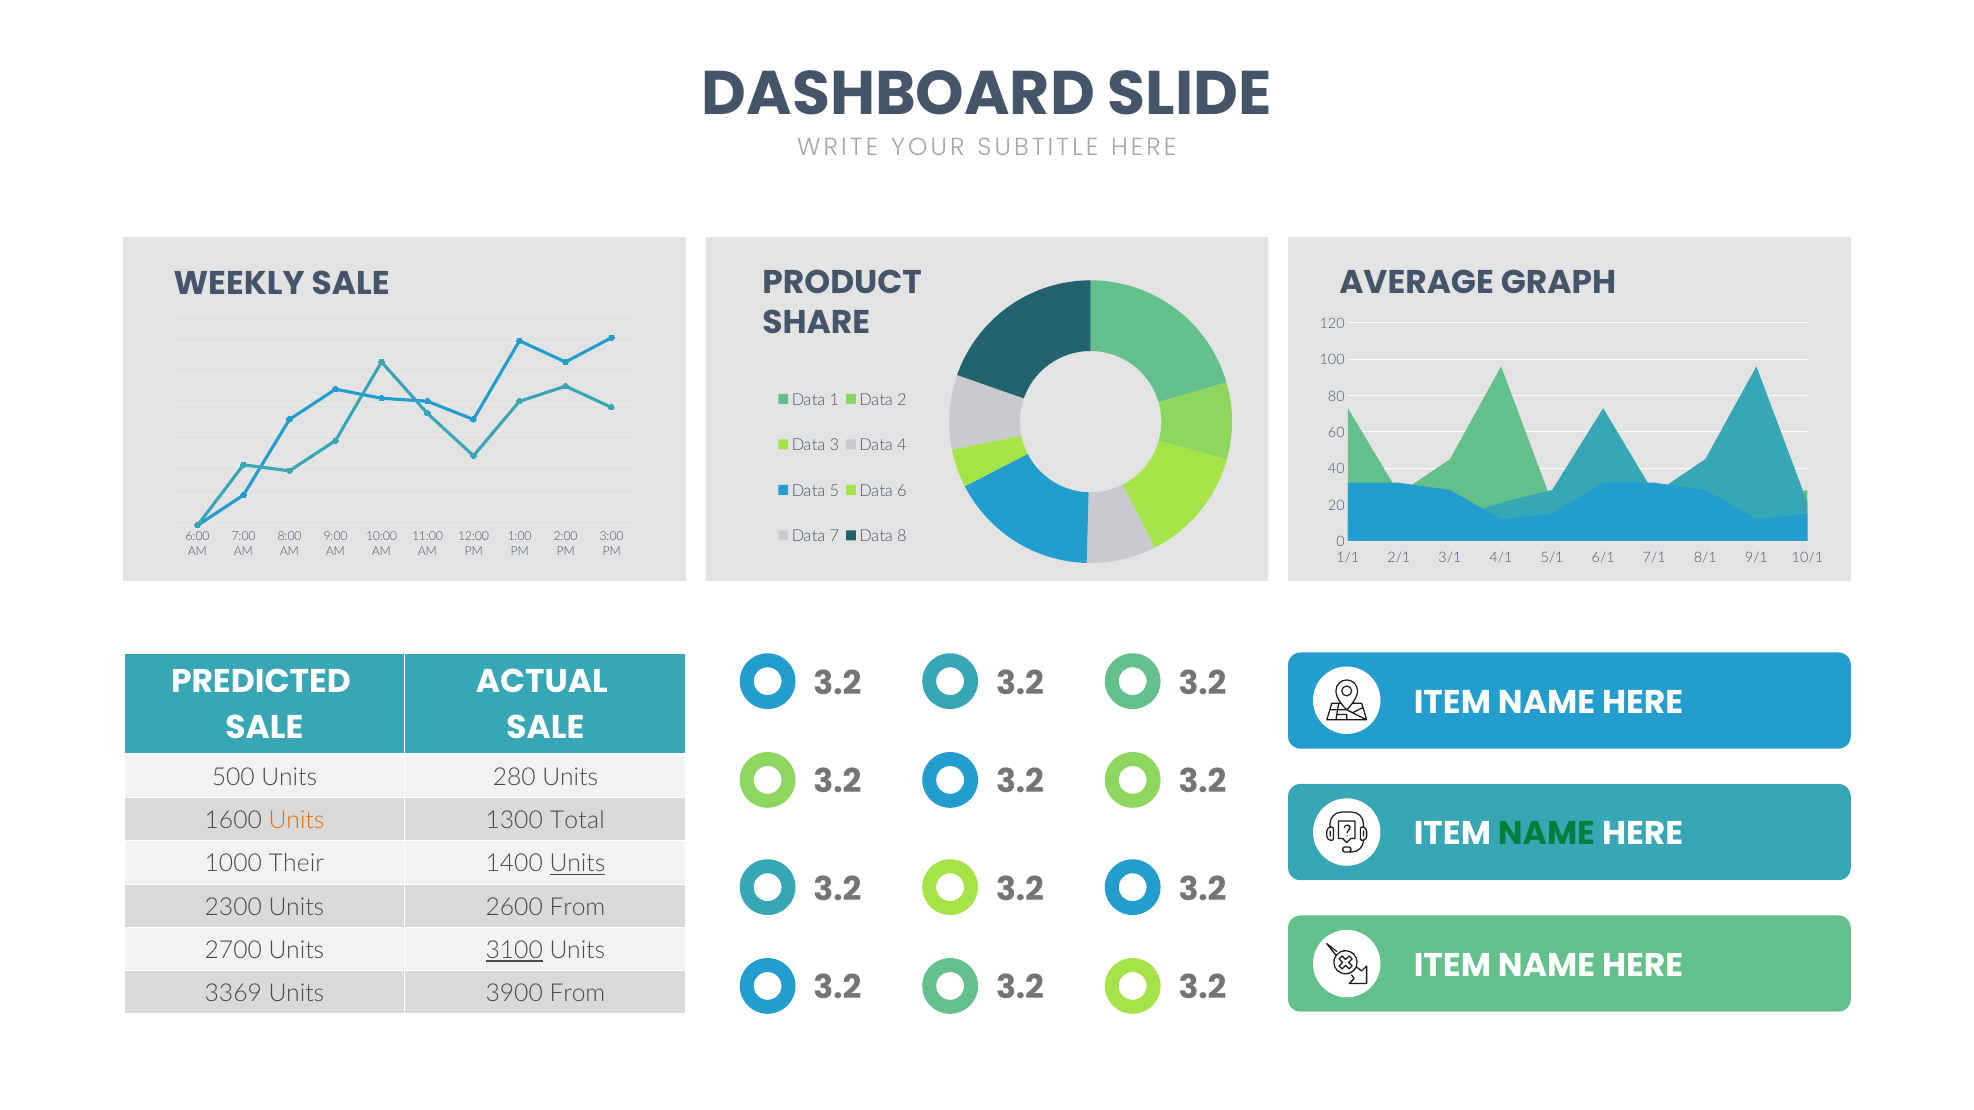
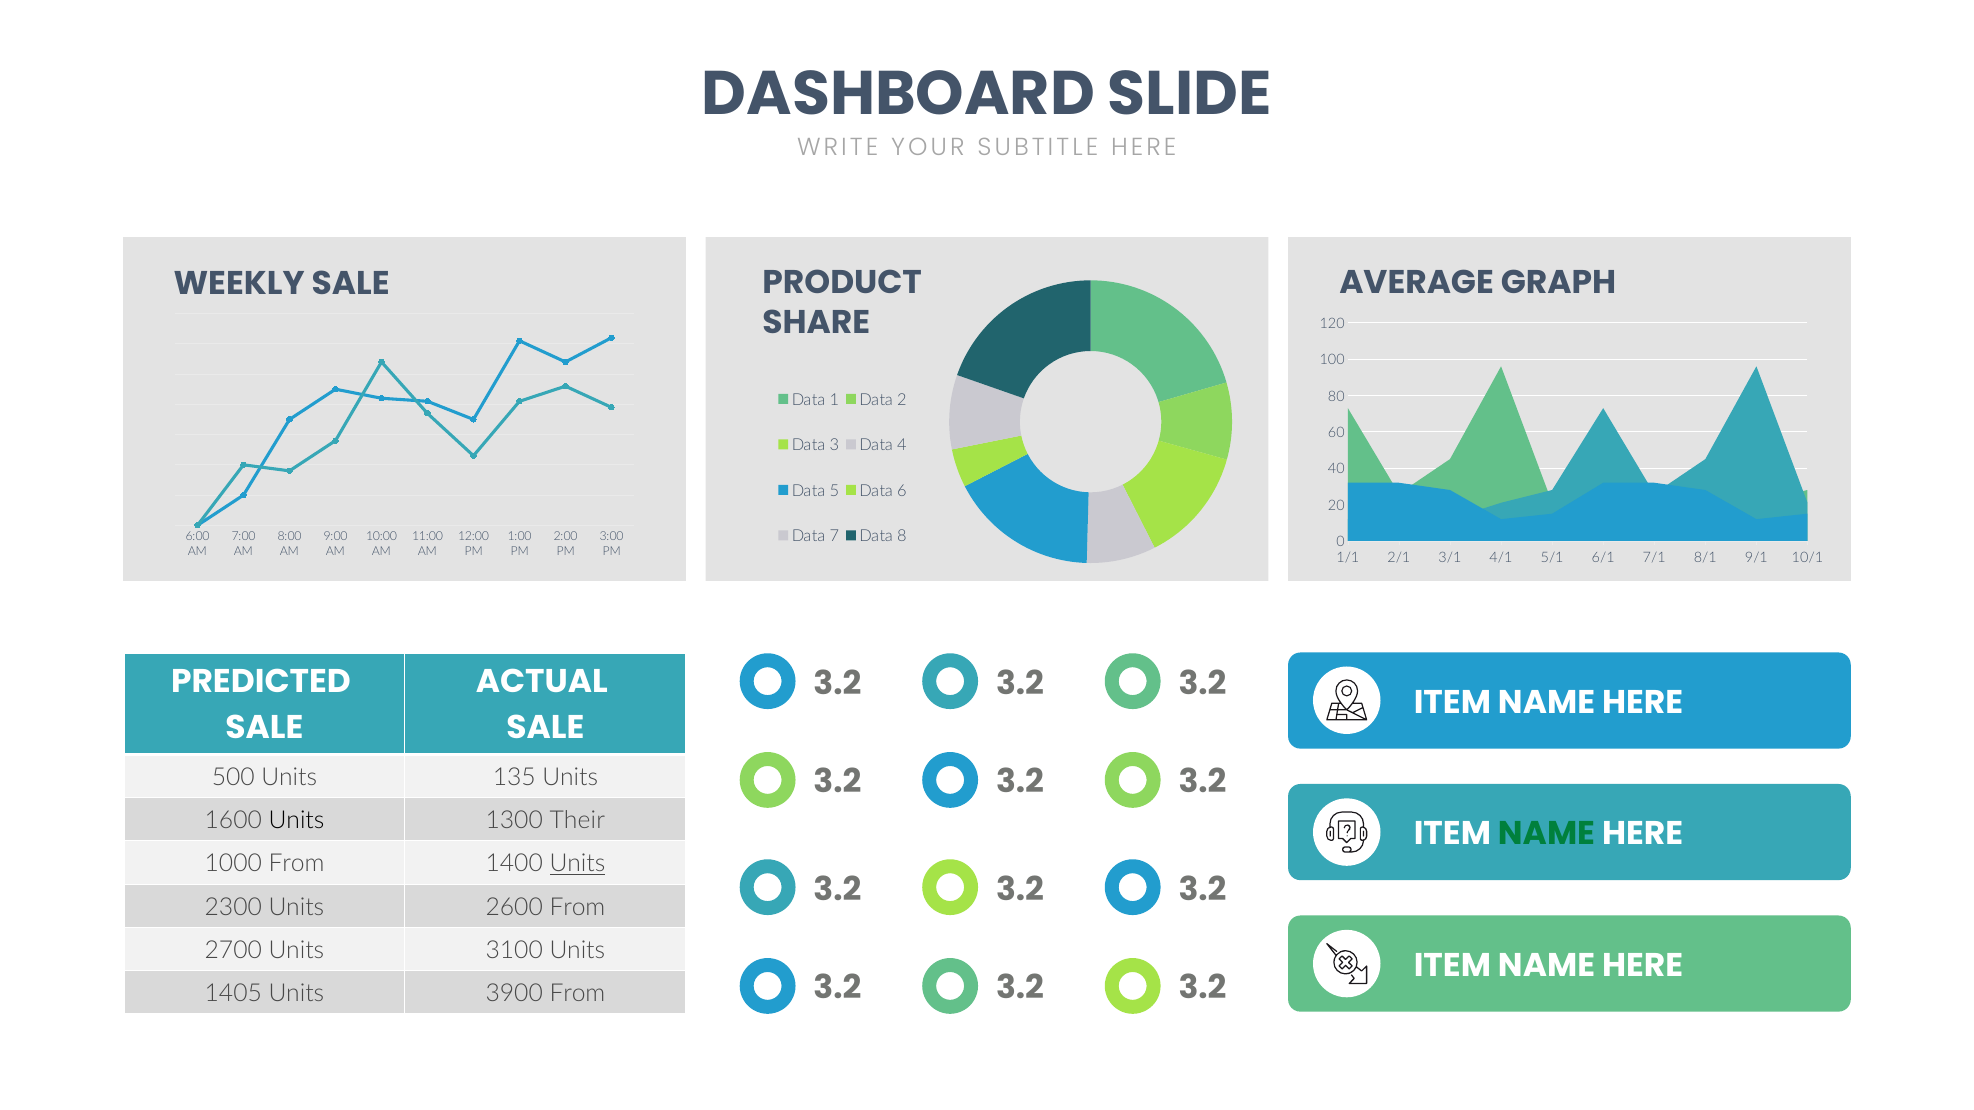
280: 280 -> 135
Units at (296, 821) colour: orange -> black
Total: Total -> Their
1000 Their: Their -> From
3100 underline: present -> none
3369: 3369 -> 1405
